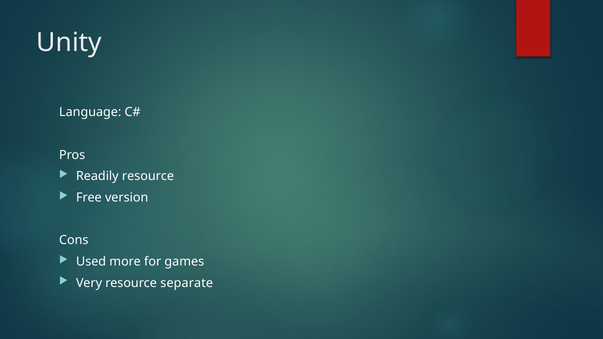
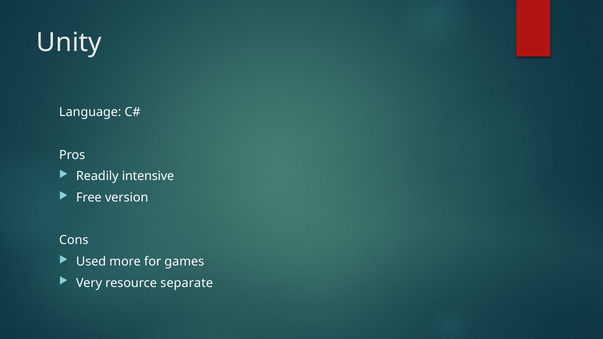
Readily resource: resource -> intensive
